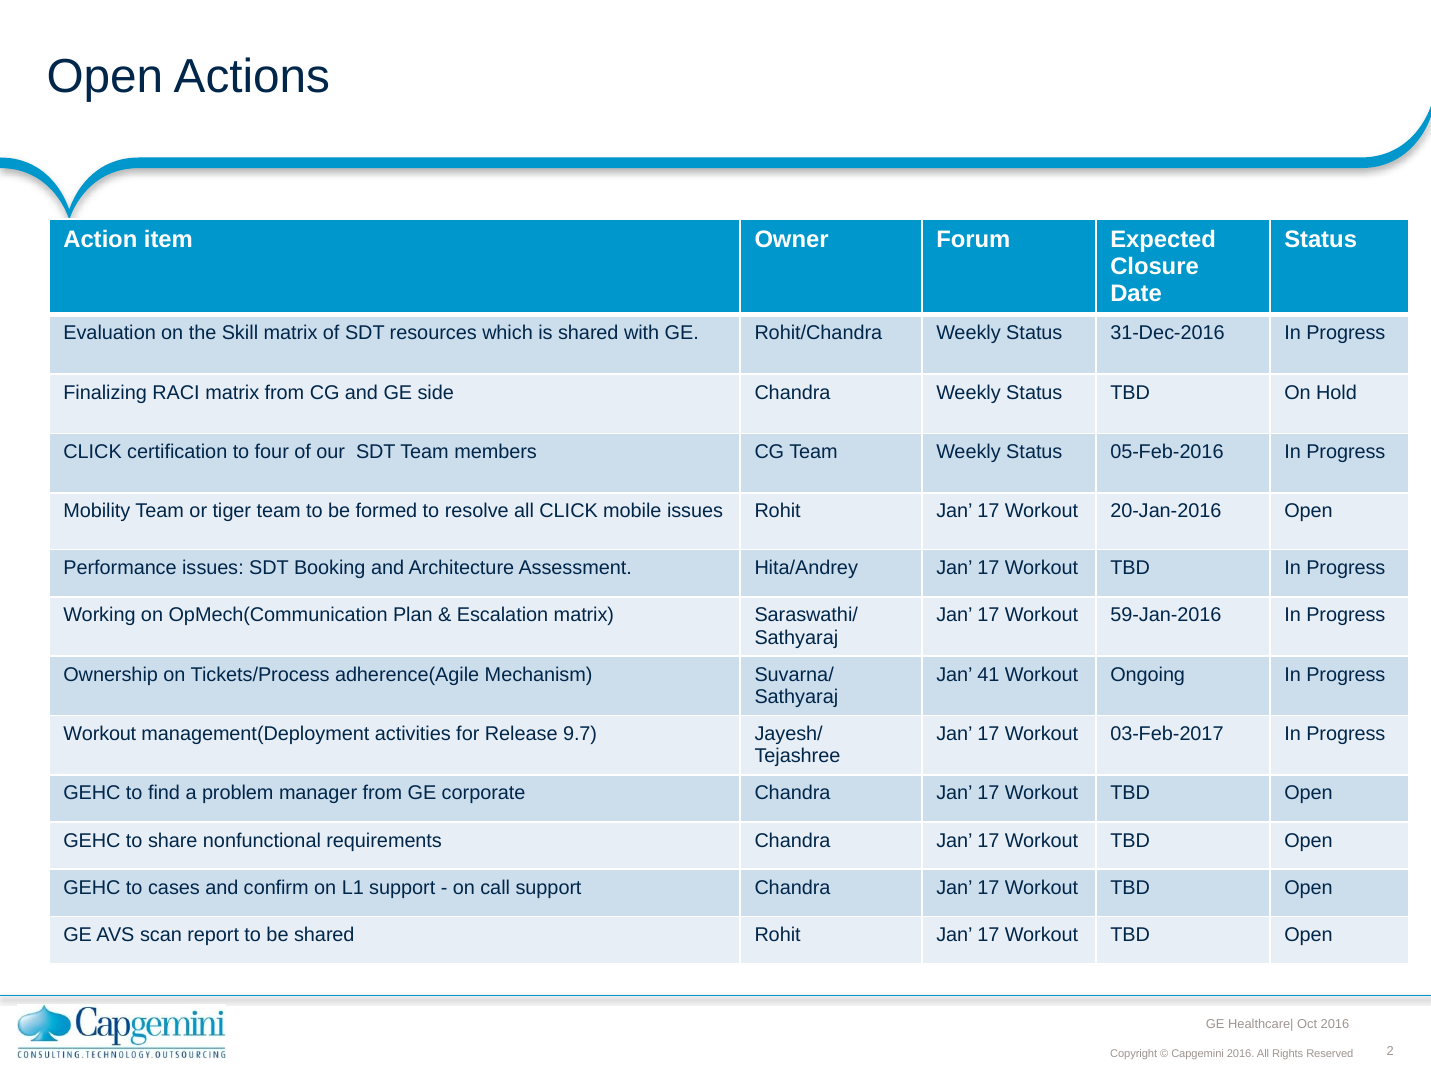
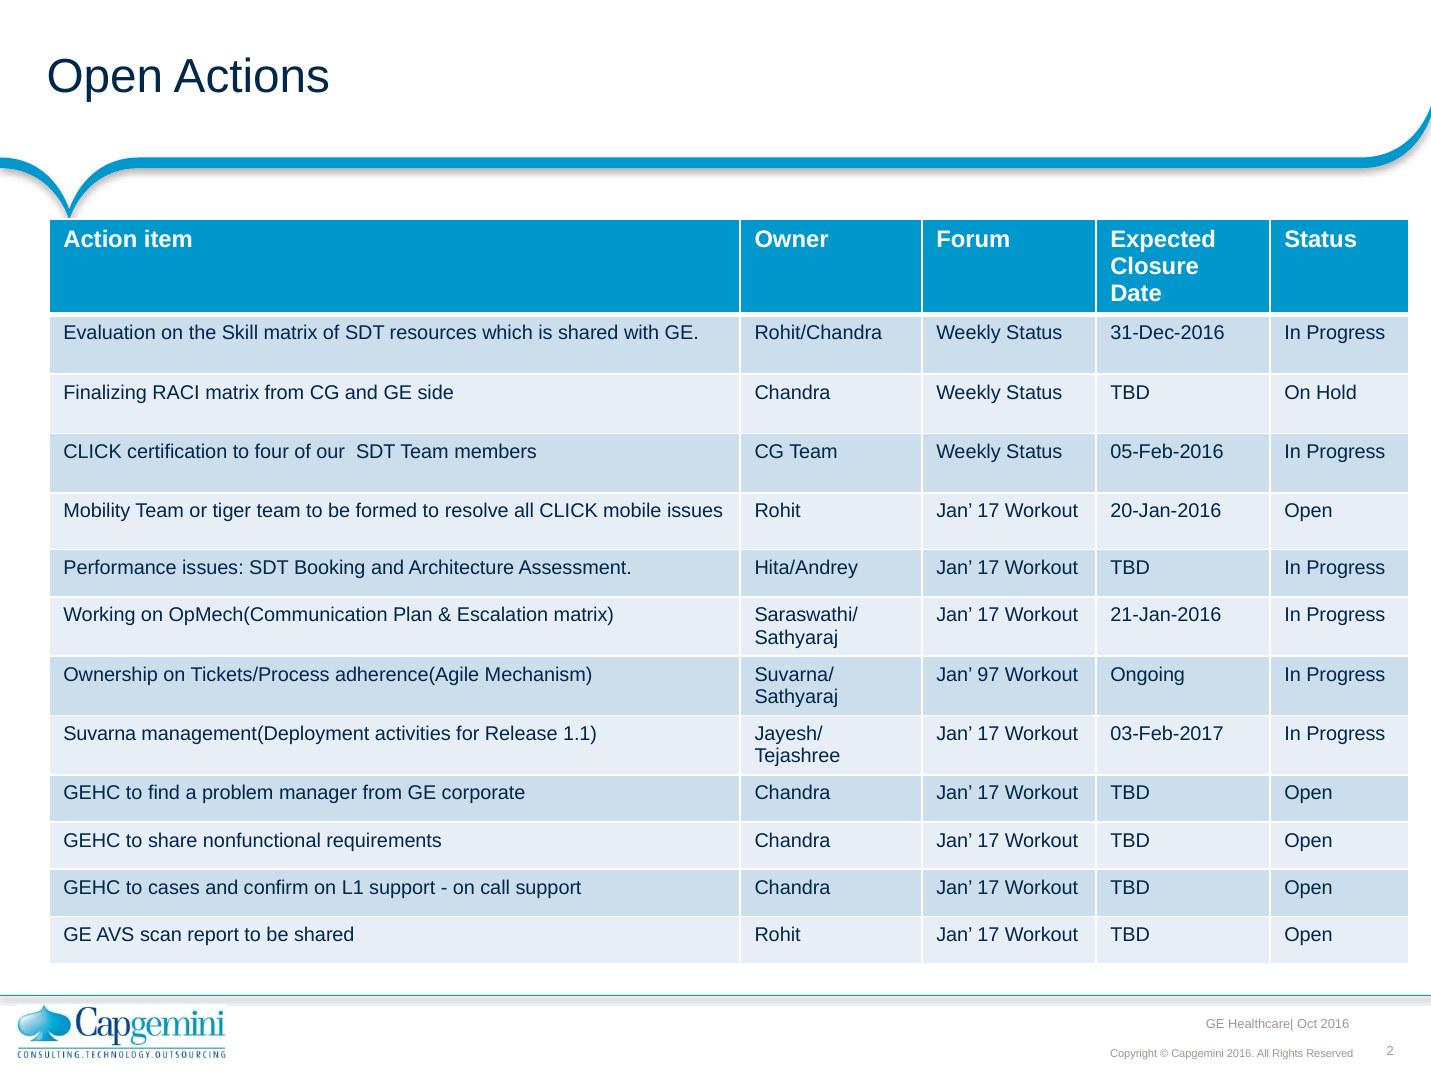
59-Jan-2016: 59-Jan-2016 -> 21-Jan-2016
41: 41 -> 97
Workout at (100, 734): Workout -> Suvarna
9.7: 9.7 -> 1.1
